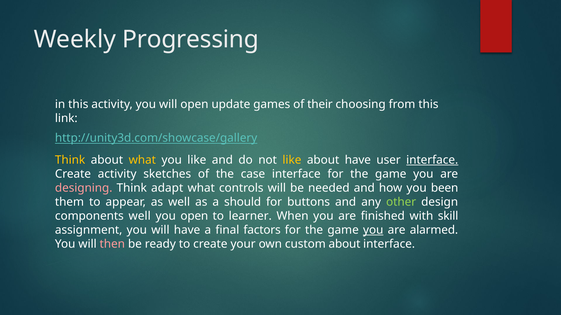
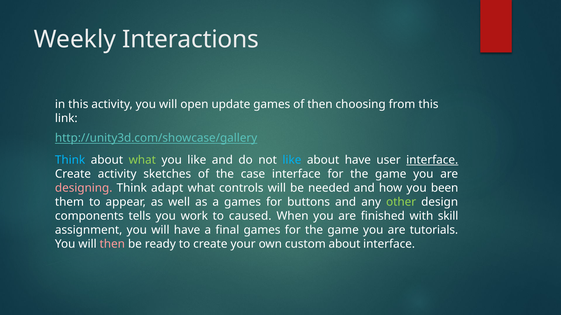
Progressing: Progressing -> Interactions
of their: their -> then
Think at (70, 160) colour: yellow -> light blue
what at (142, 160) colour: yellow -> light green
like at (292, 160) colour: yellow -> light blue
a should: should -> games
components well: well -> tells
you open: open -> work
learner: learner -> caused
final factors: factors -> games
you at (373, 230) underline: present -> none
alarmed: alarmed -> tutorials
